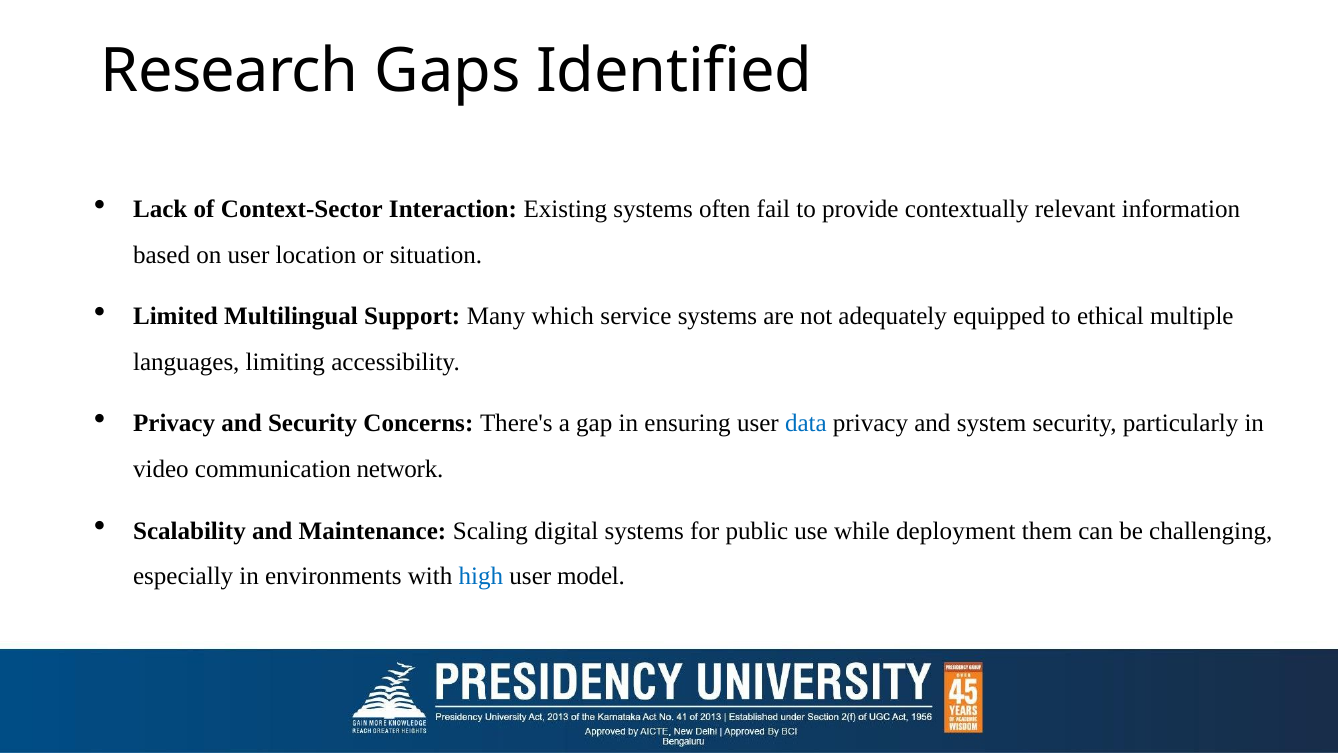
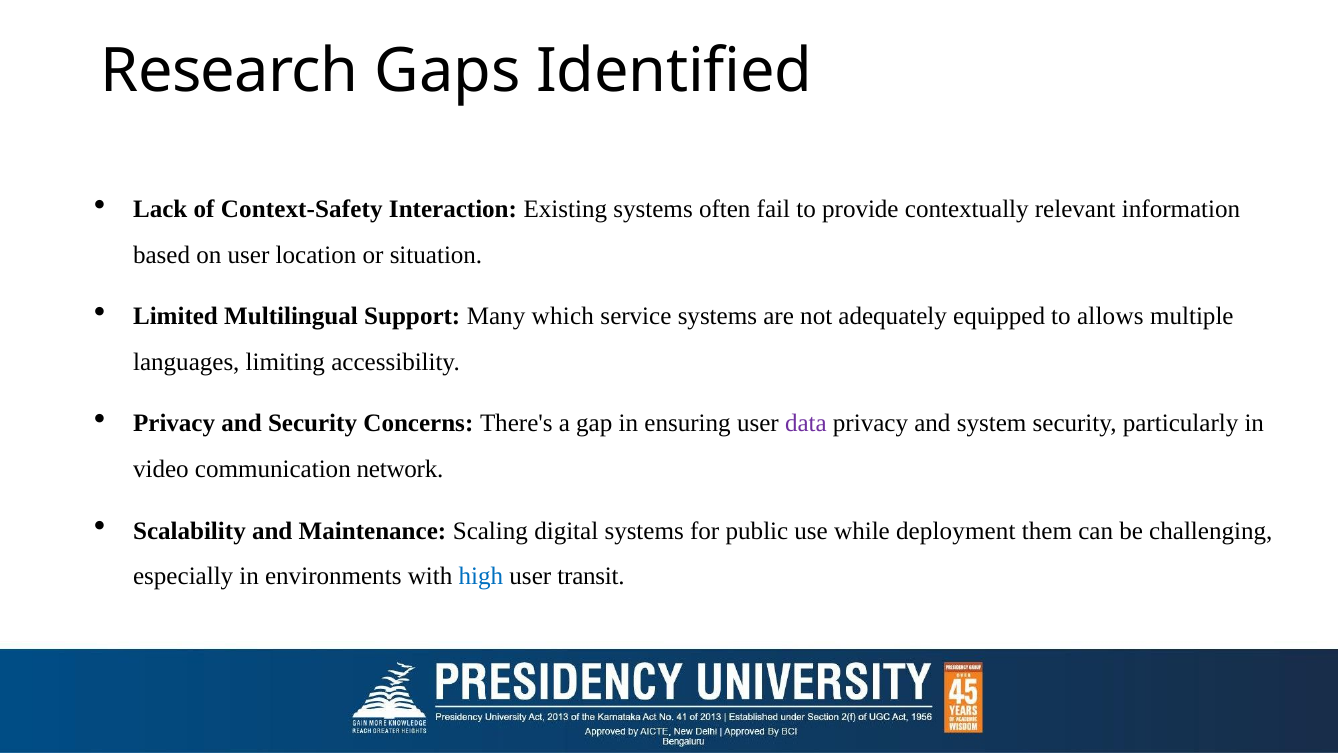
Context-Sector: Context-Sector -> Context-Safety
ethical: ethical -> allows
data colour: blue -> purple
model: model -> transit
